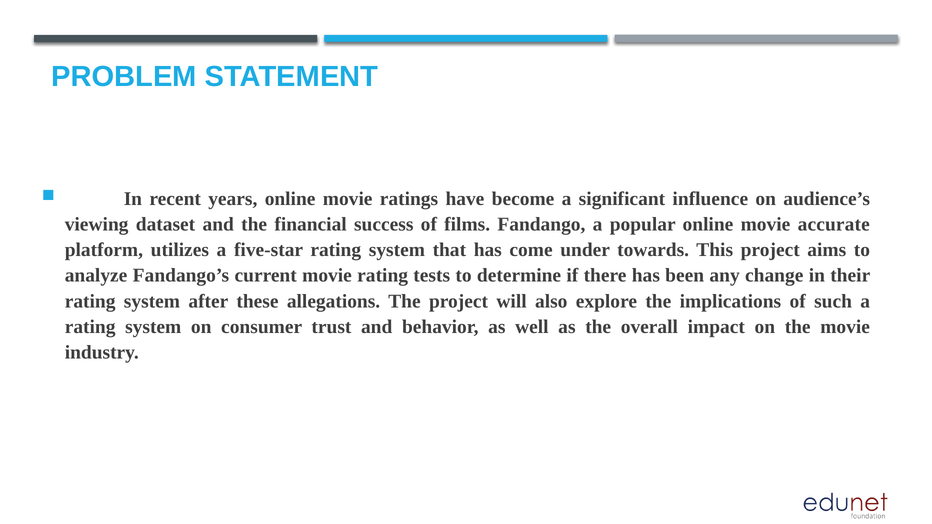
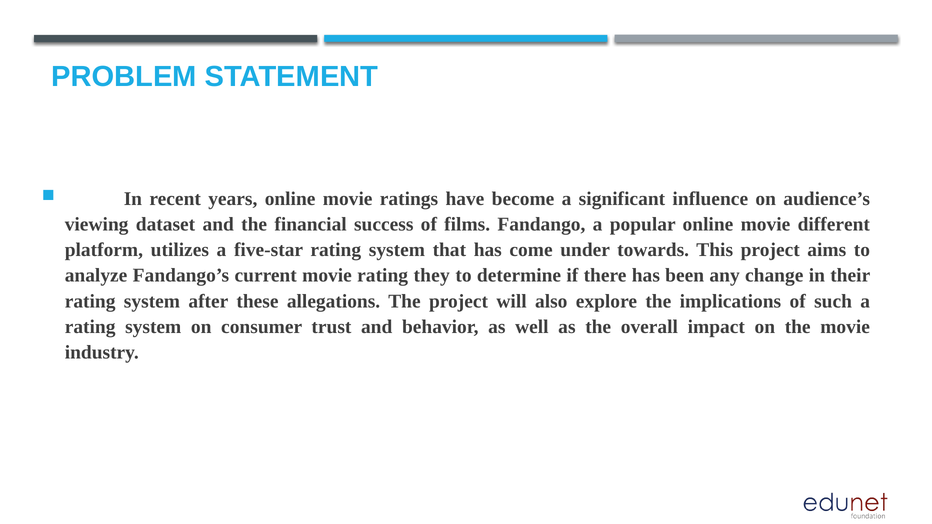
accurate: accurate -> different
tests: tests -> they
